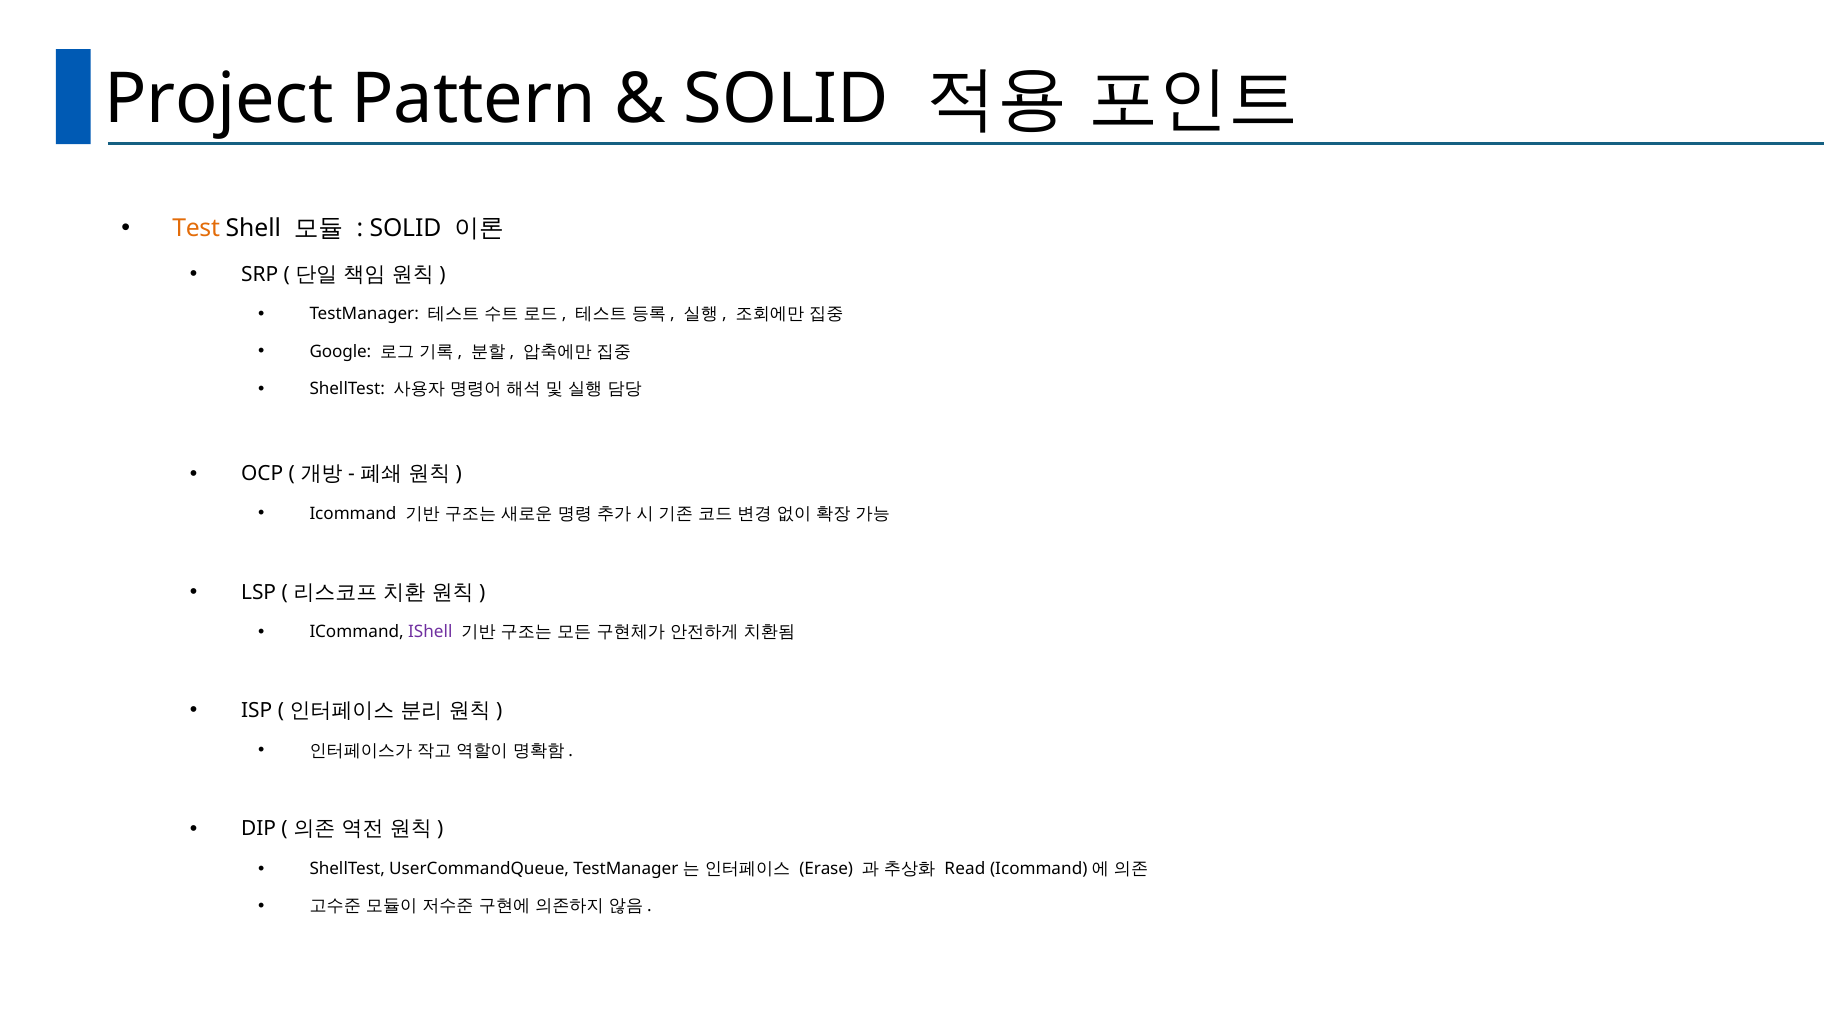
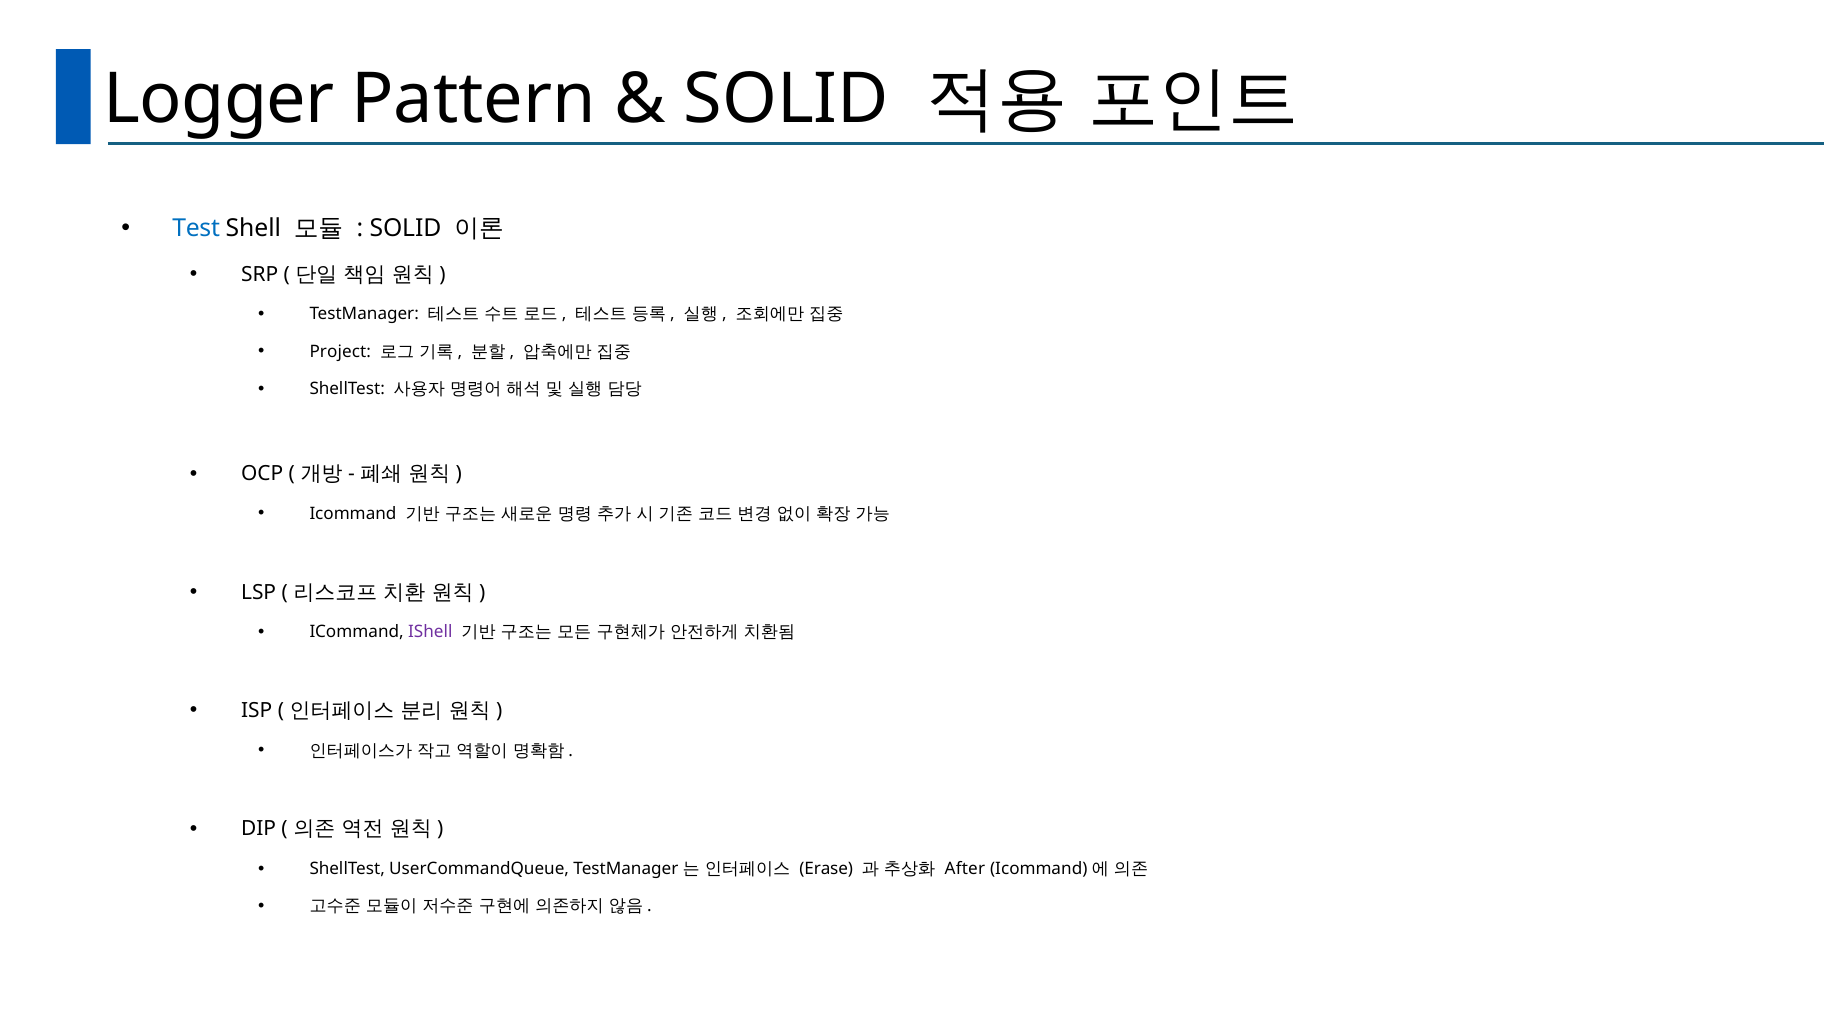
Project: Project -> Logger
Test colour: orange -> blue
Google: Google -> Project
Read: Read -> After
